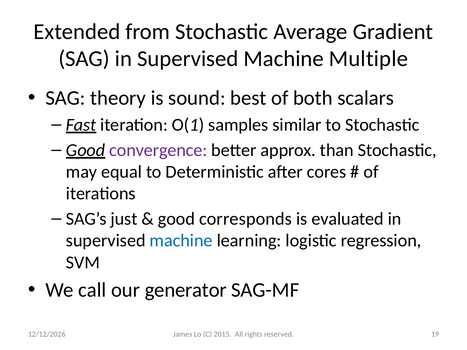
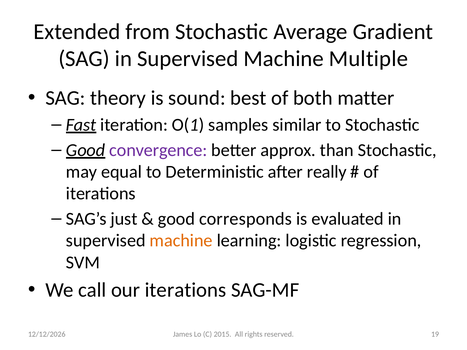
scalars: scalars -> matter
cores: cores -> really
machine at (181, 241) colour: blue -> orange
our generator: generator -> iterations
